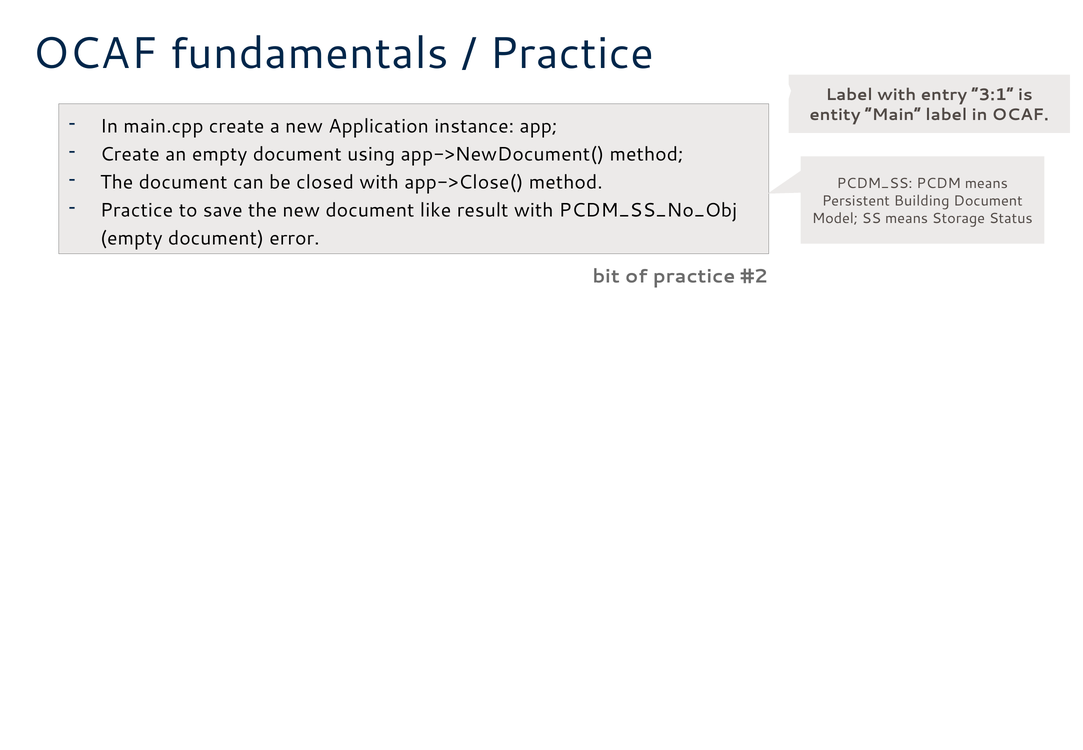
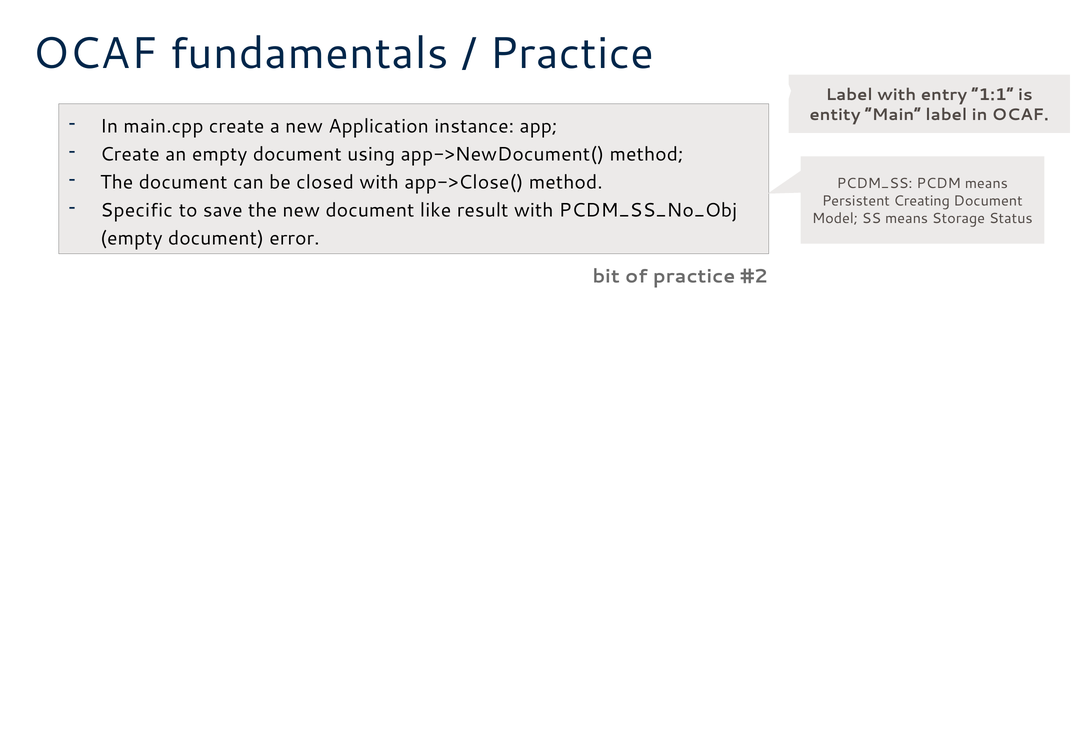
3:1: 3:1 -> 1:1
Building: Building -> Creating
Practice at (137, 210): Practice -> Specific
